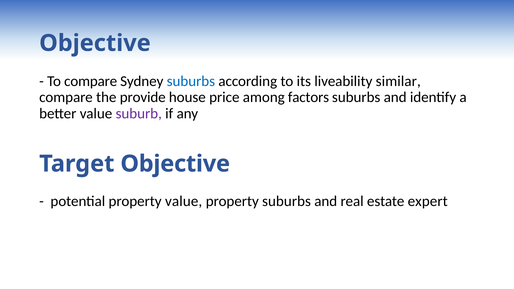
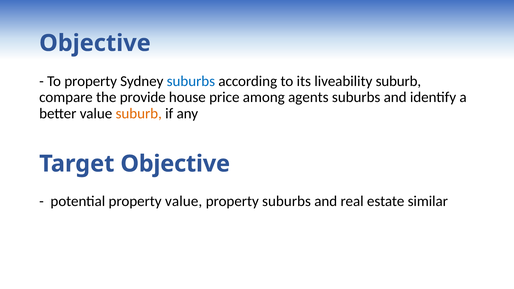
To compare: compare -> property
liveability similar: similar -> suburb
factors: factors -> agents
suburb at (139, 114) colour: purple -> orange
expert: expert -> similar
